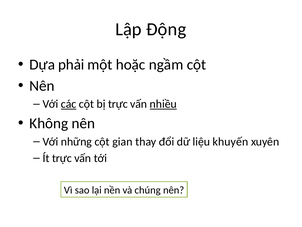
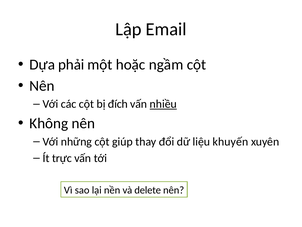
Động: Động -> Email
các underline: present -> none
bị trực: trực -> đích
gian: gian -> giúp
chúng: chúng -> delete
